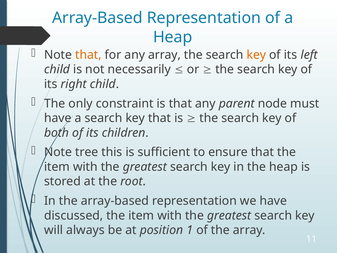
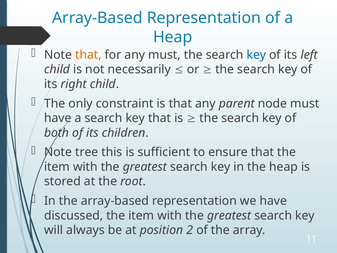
any array: array -> must
key at (256, 55) colour: orange -> blue
1: 1 -> 2
